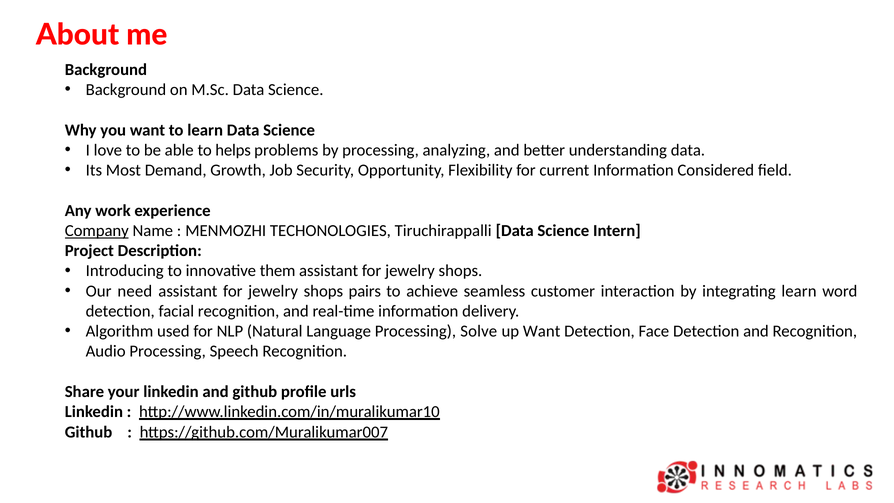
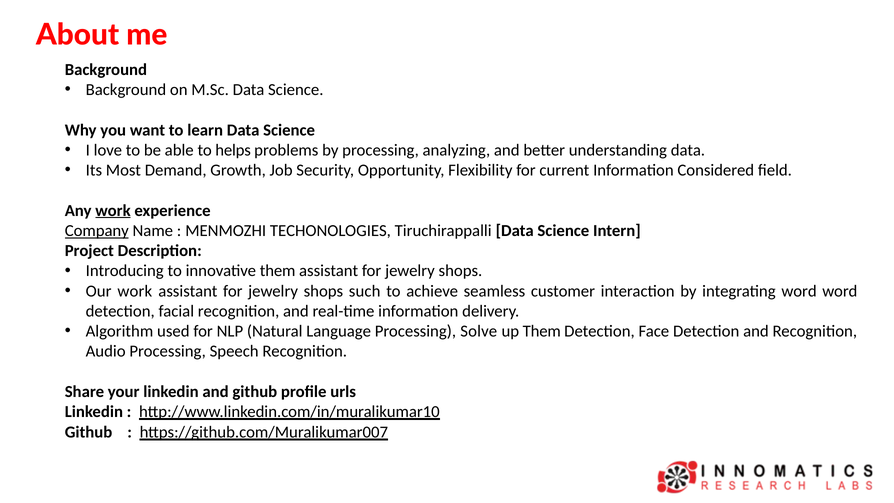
work at (113, 210) underline: none -> present
Our need: need -> work
pairs: pairs -> such
integrating learn: learn -> word
up Want: Want -> Them
